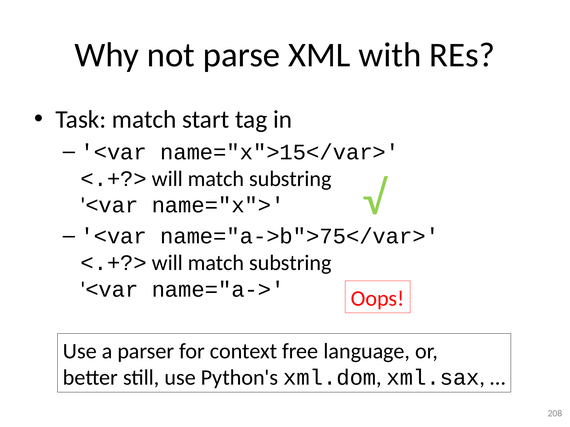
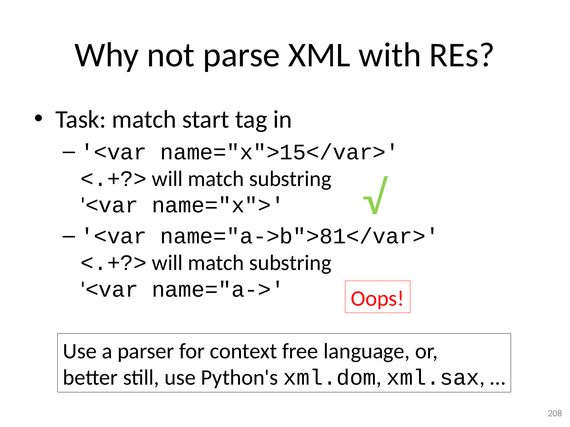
name="a->b">75</var>: name="a->b">75</var> -> name="a->b">81</var>
